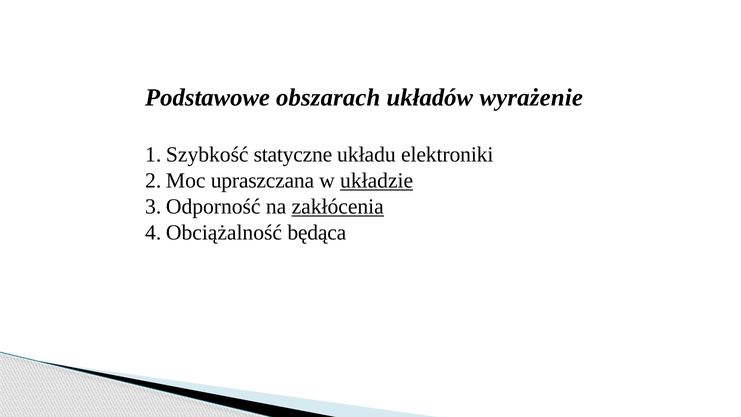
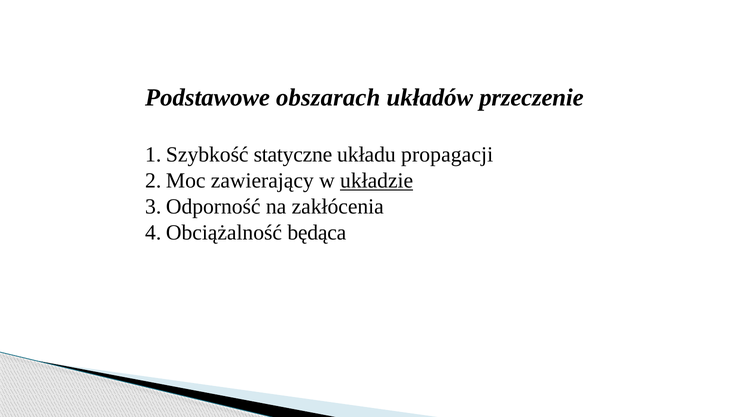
wyrażenie: wyrażenie -> przeczenie
elektroniki: elektroniki -> propagacji
upraszczana: upraszczana -> zawierający
zakłócenia underline: present -> none
